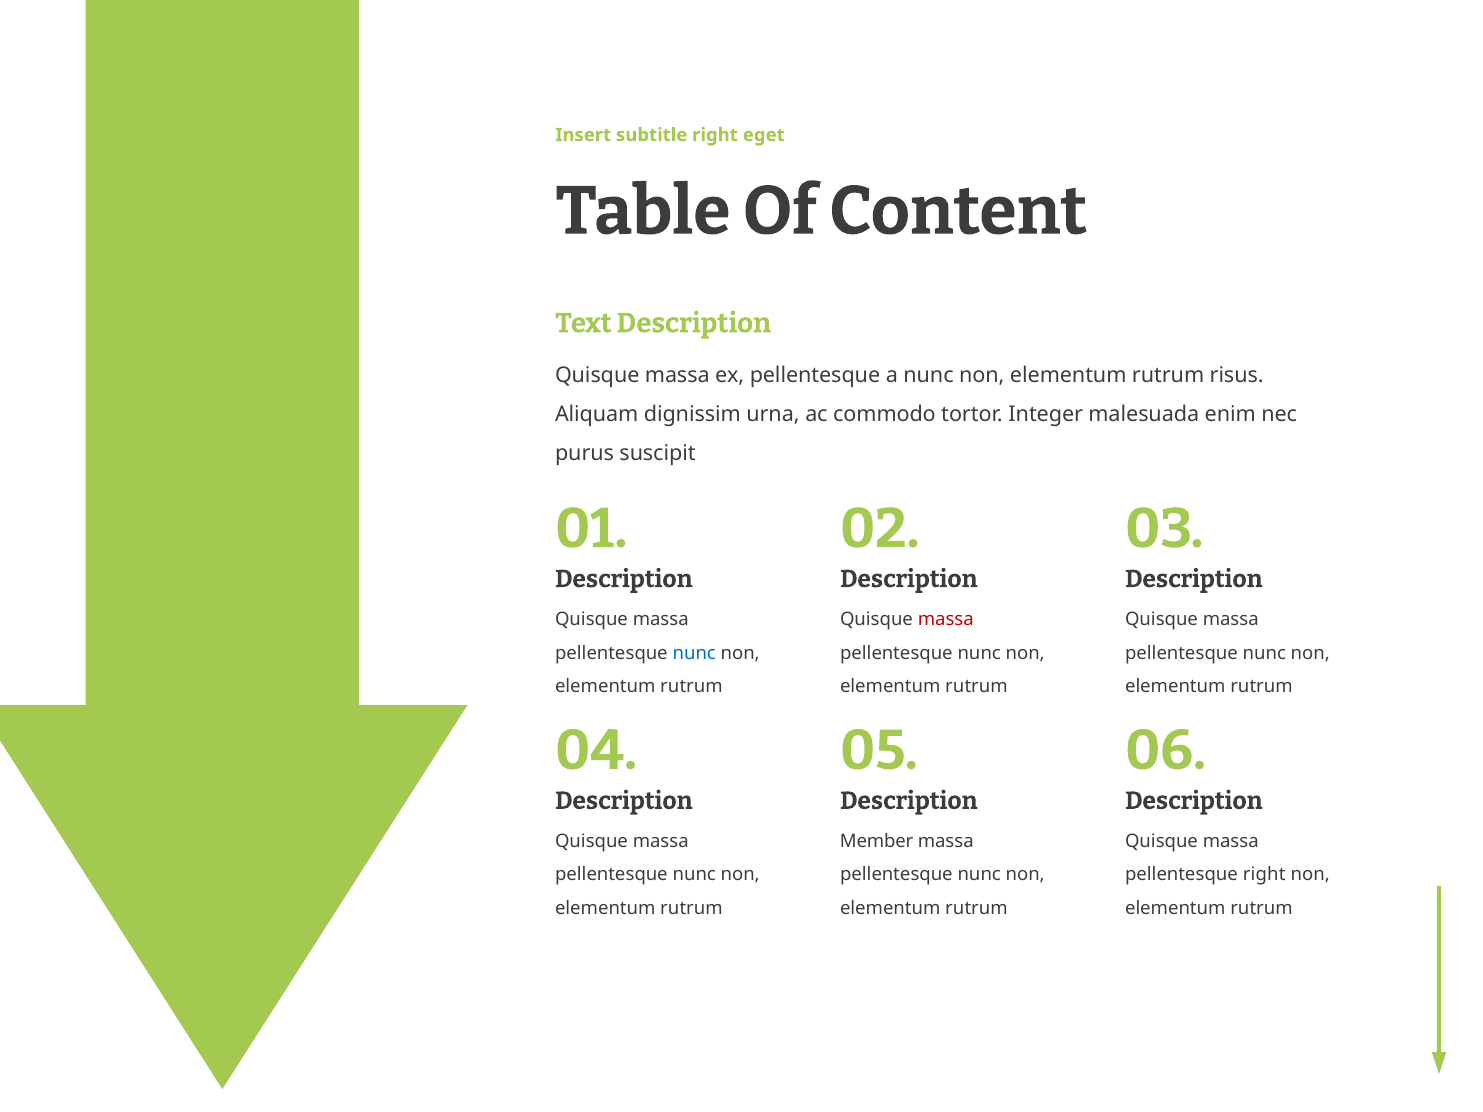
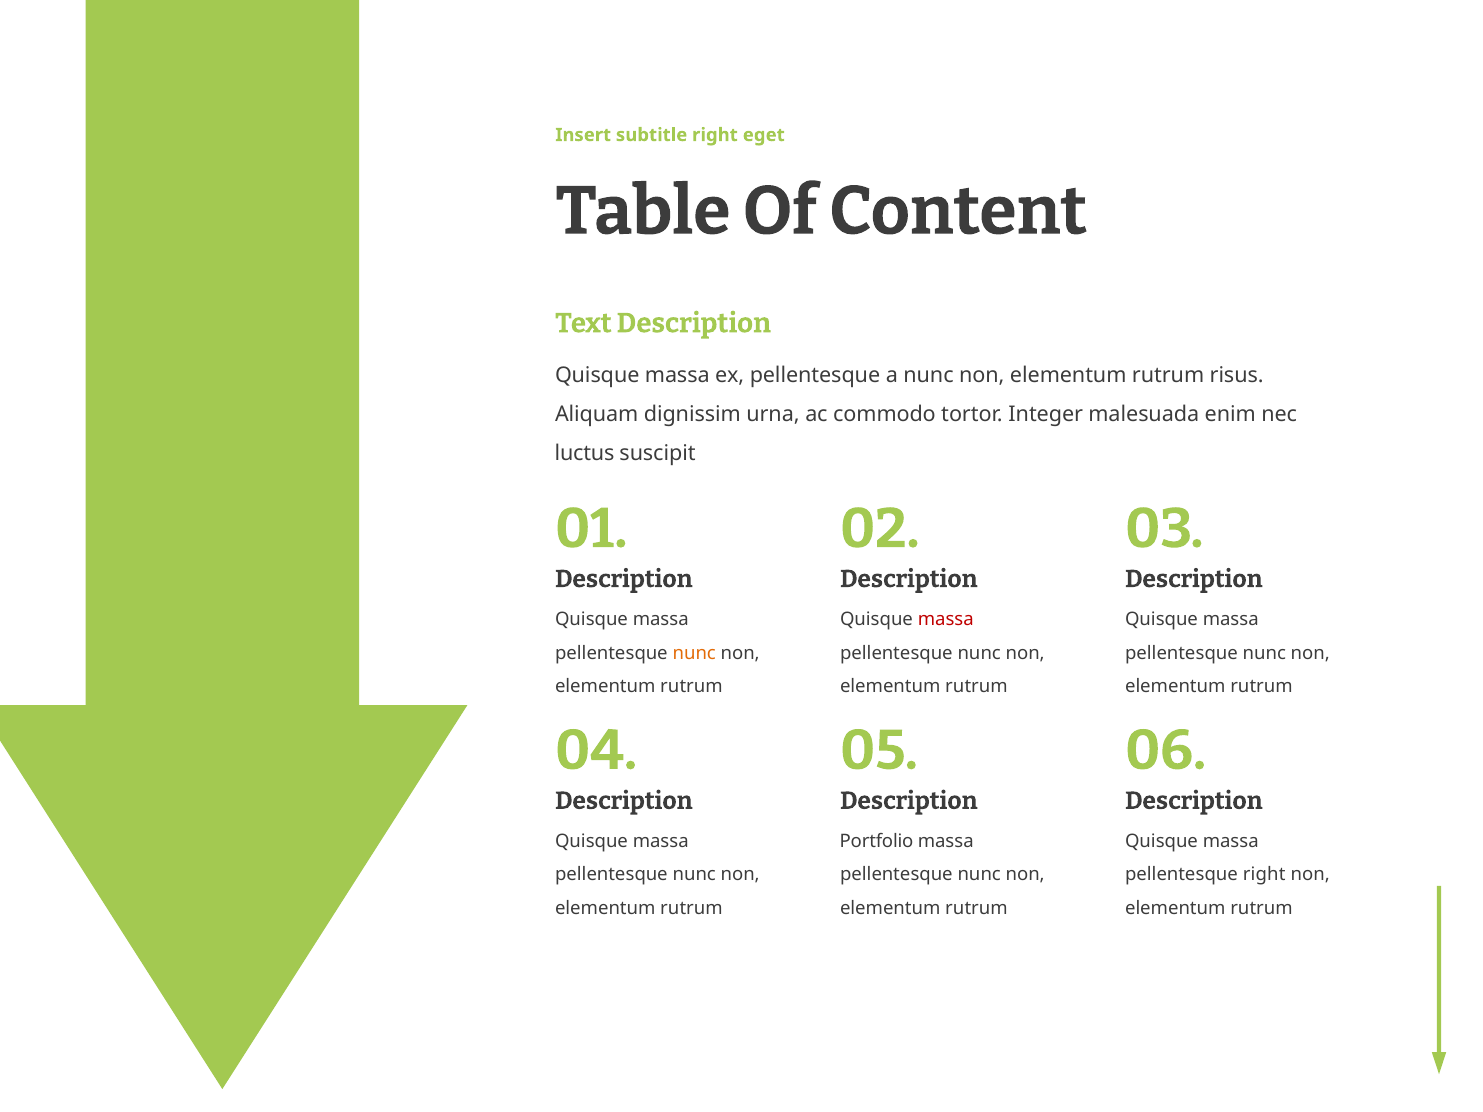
purus: purus -> luctus
nunc at (694, 653) colour: blue -> orange
Member: Member -> Portfolio
